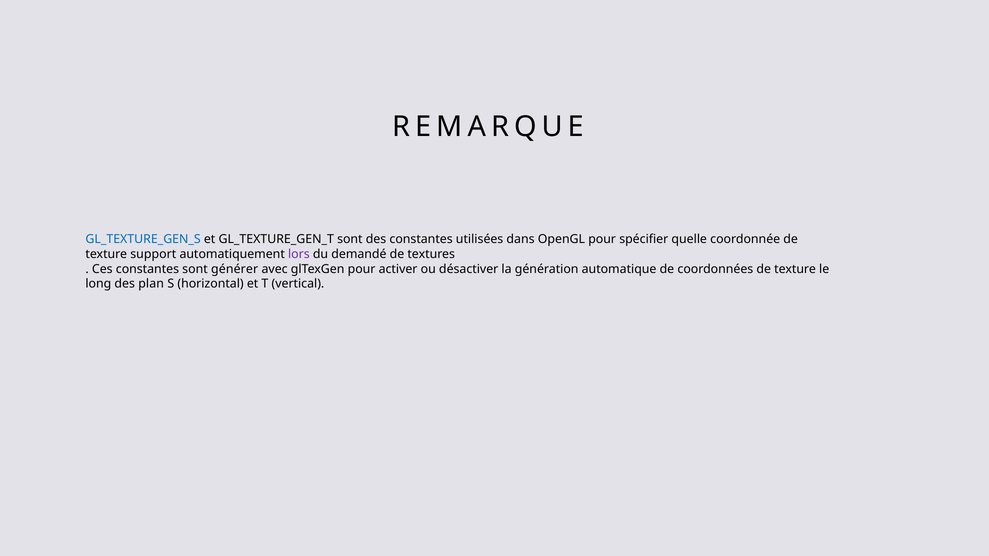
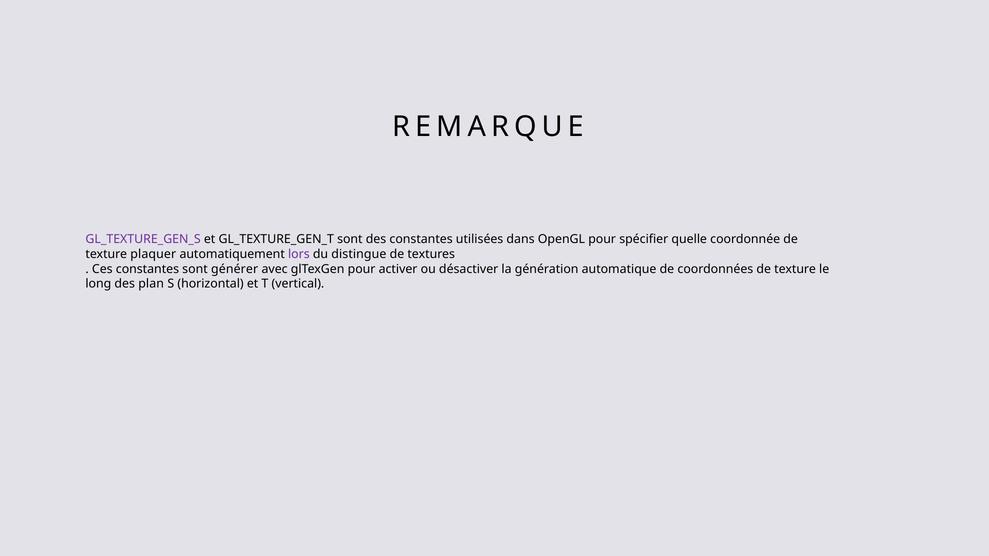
GL_TEXTURE_GEN_S colour: blue -> purple
support: support -> plaquer
demandé: demandé -> distingue
